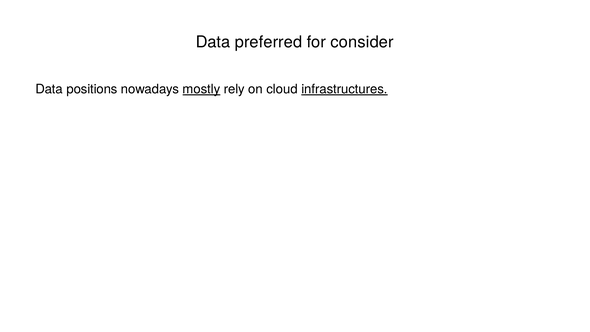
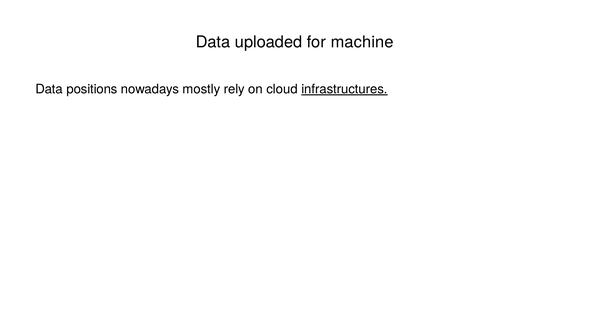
preferred: preferred -> uploaded
consider: consider -> machine
mostly underline: present -> none
